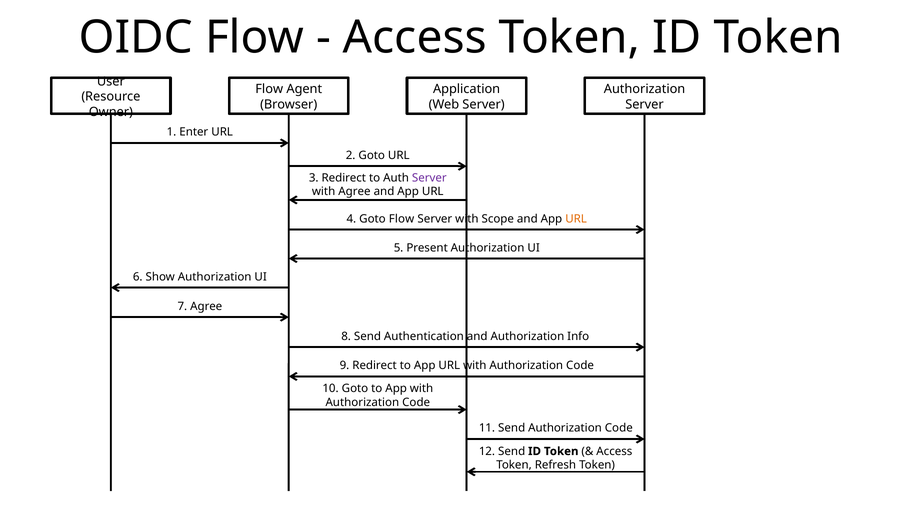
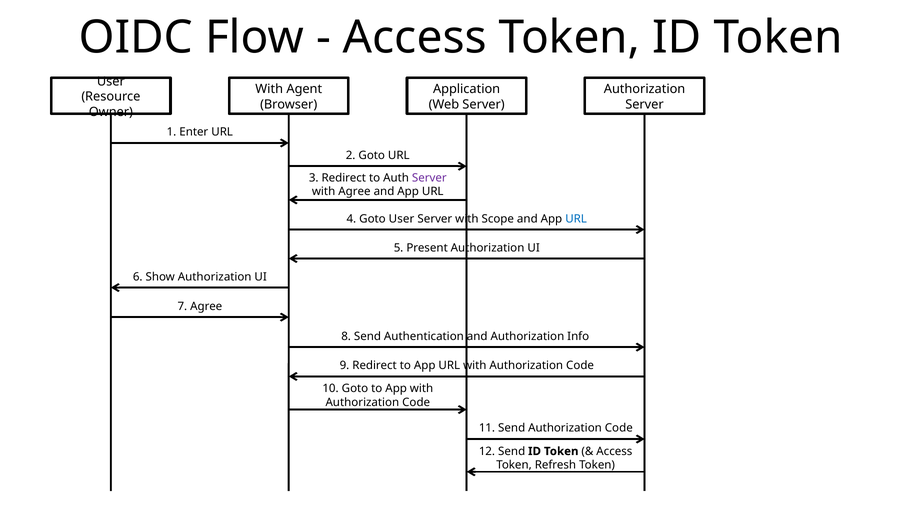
Flow at (269, 89): Flow -> With
Goto Flow: Flow -> User
URL at (576, 219) colour: orange -> blue
